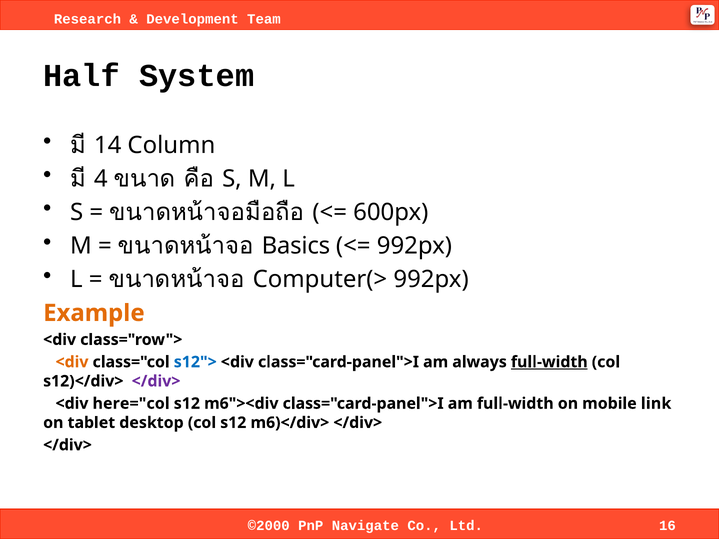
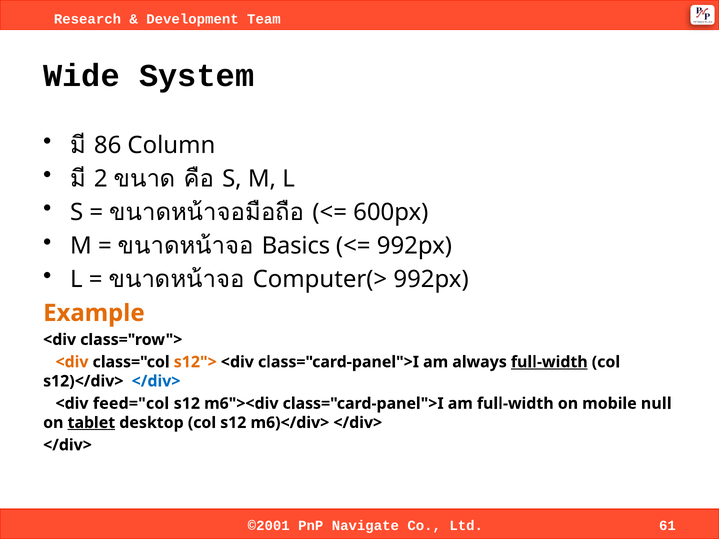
Half: Half -> Wide
14: 14 -> 86
4: 4 -> 2
s12"> colour: blue -> orange
</div> at (156, 381) colour: purple -> blue
here="col: here="col -> feed="col
link: link -> null
tablet underline: none -> present
©2000: ©2000 -> ©2001
16: 16 -> 61
